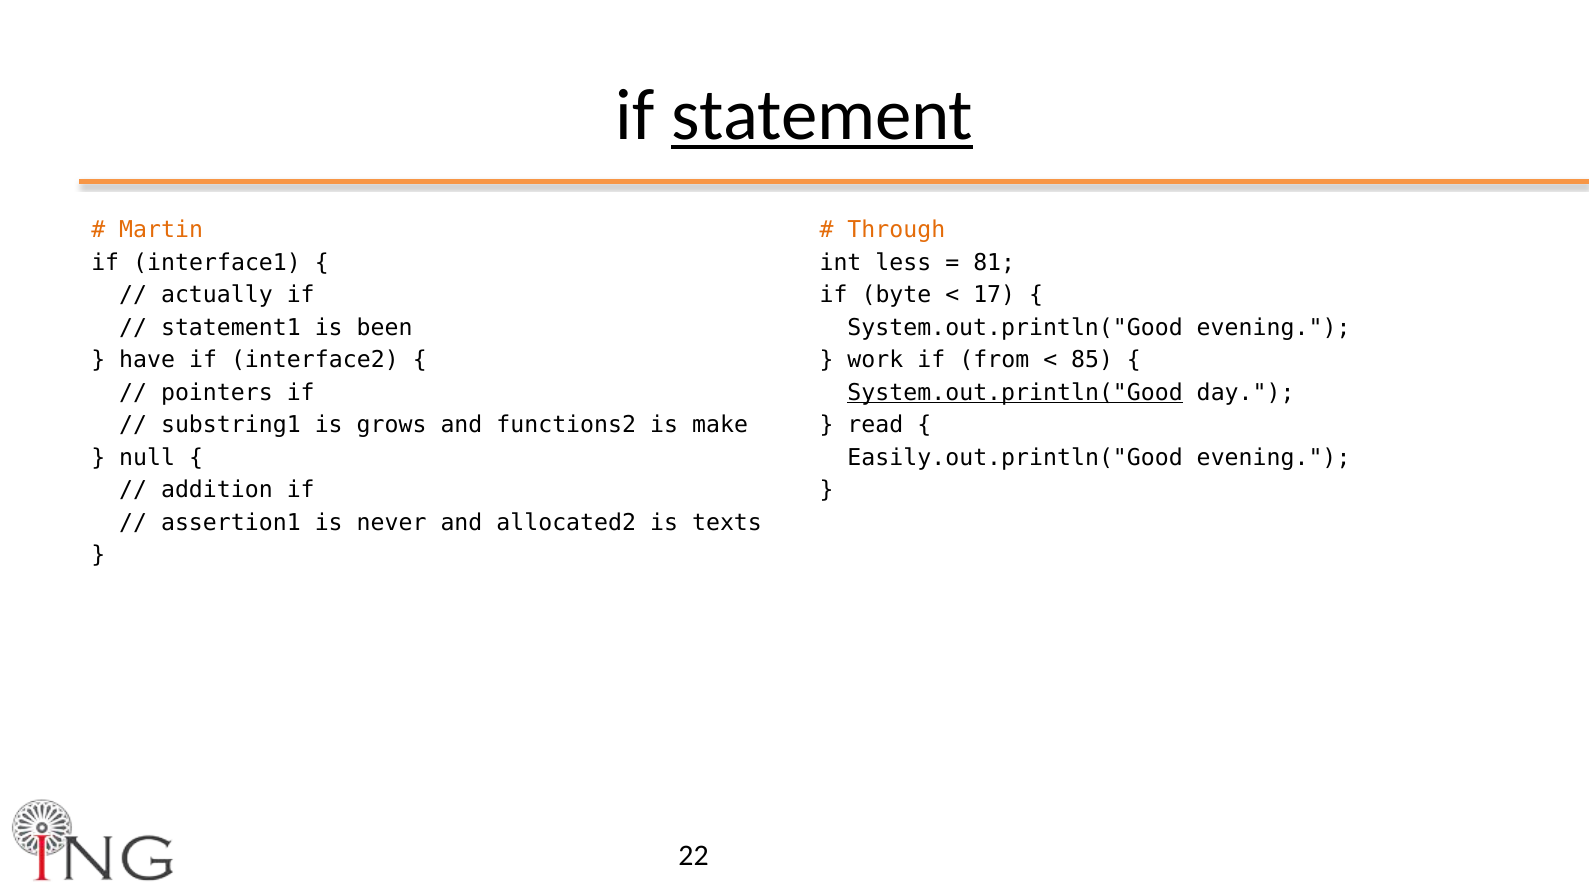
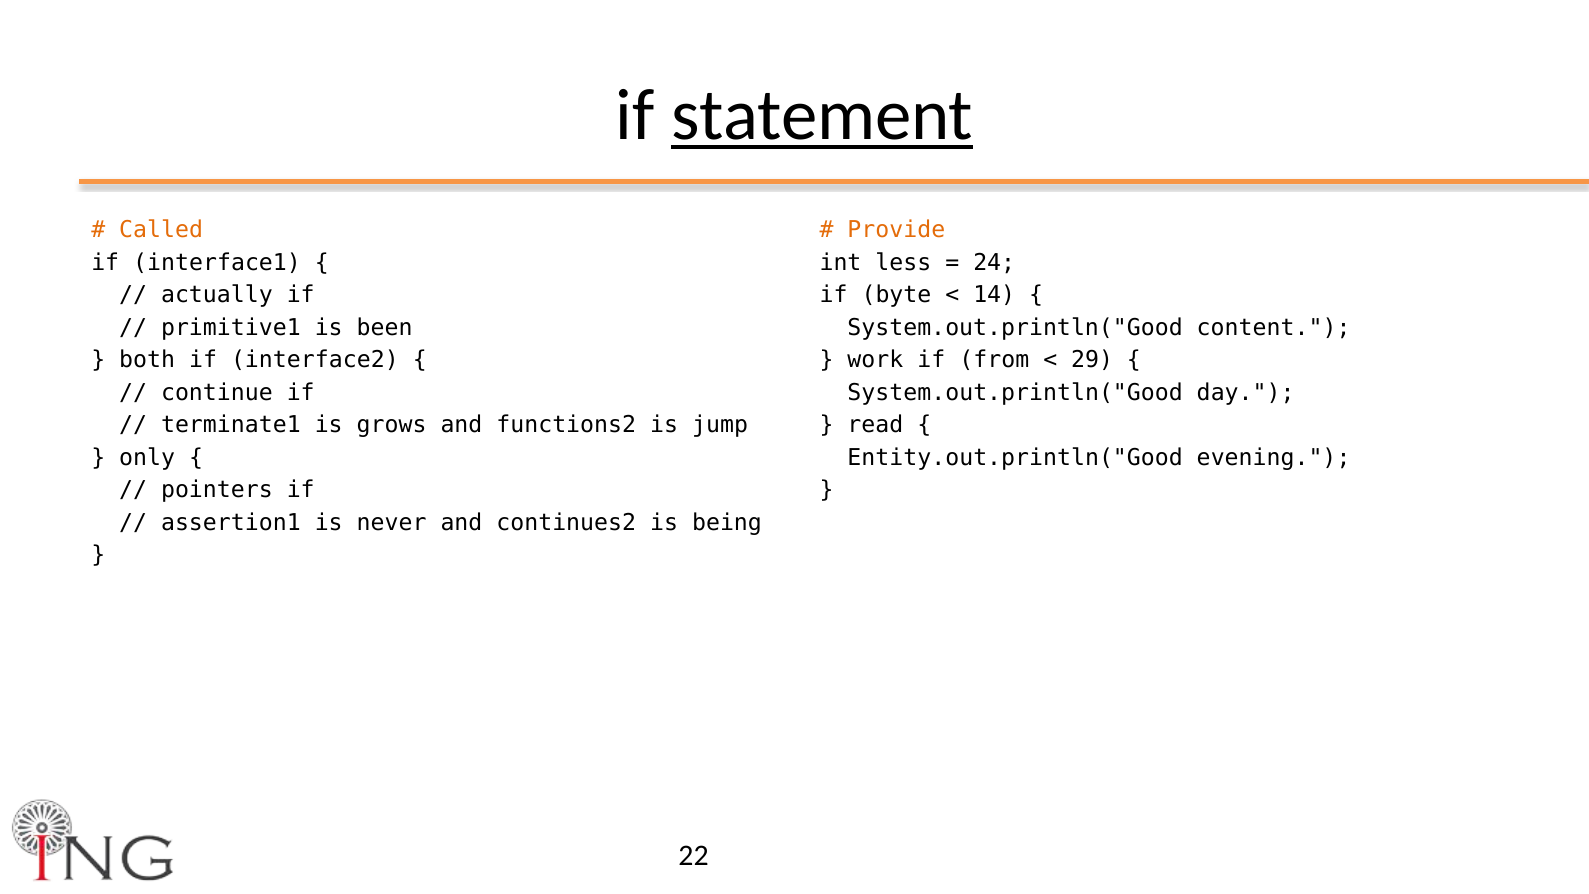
Martin: Martin -> Called
Through: Through -> Provide
81: 81 -> 24
17: 17 -> 14
statement1: statement1 -> primitive1
System.out.println("Good evening: evening -> content
have: have -> both
85: 85 -> 29
pointers: pointers -> continue
System.out.println("Good at (1015, 393) underline: present -> none
substring1: substring1 -> terminate1
make: make -> jump
null: null -> only
Easily.out.println("Good: Easily.out.println("Good -> Entity.out.println("Good
addition: addition -> pointers
allocated2: allocated2 -> continues2
texts: texts -> being
